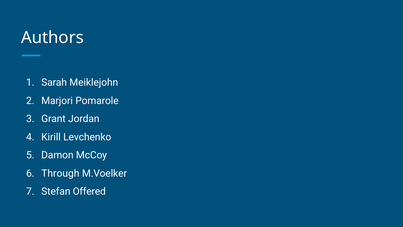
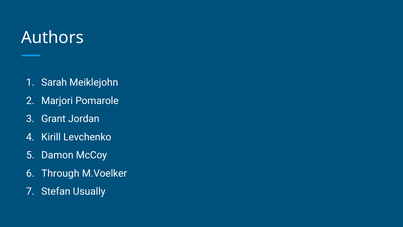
Offered: Offered -> Usually
